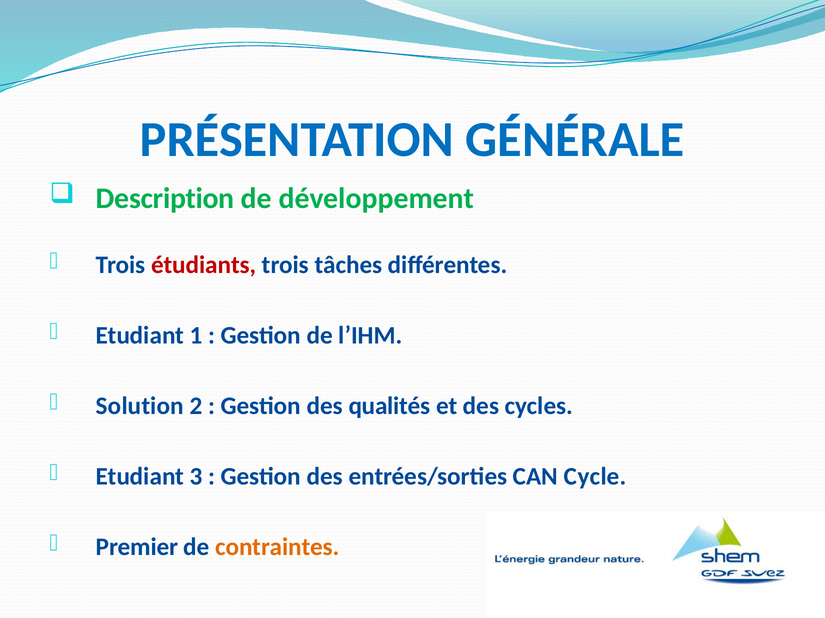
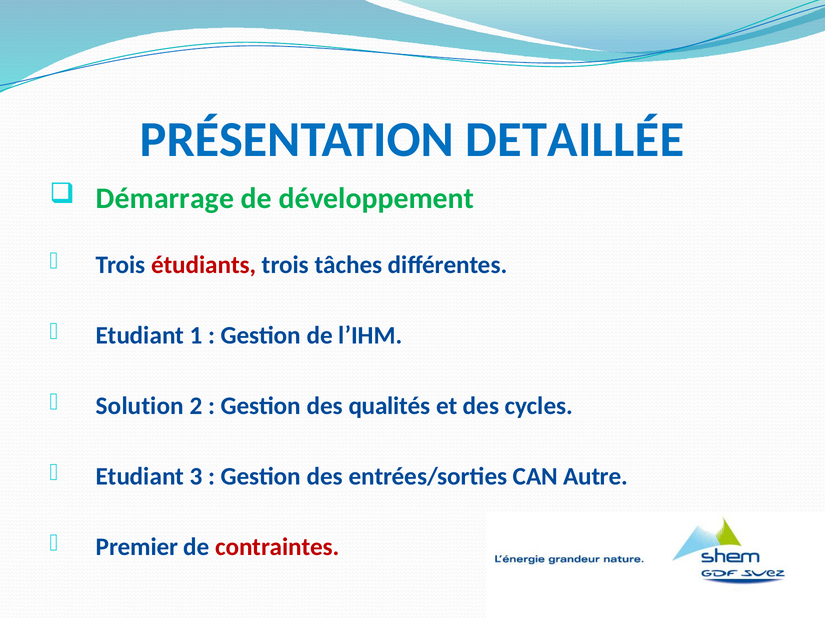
GÉNÉRALE: GÉNÉRALE -> DETAILLÉE
Description: Description -> Démarrage
Cycle: Cycle -> Autre
contraintes colour: orange -> red
